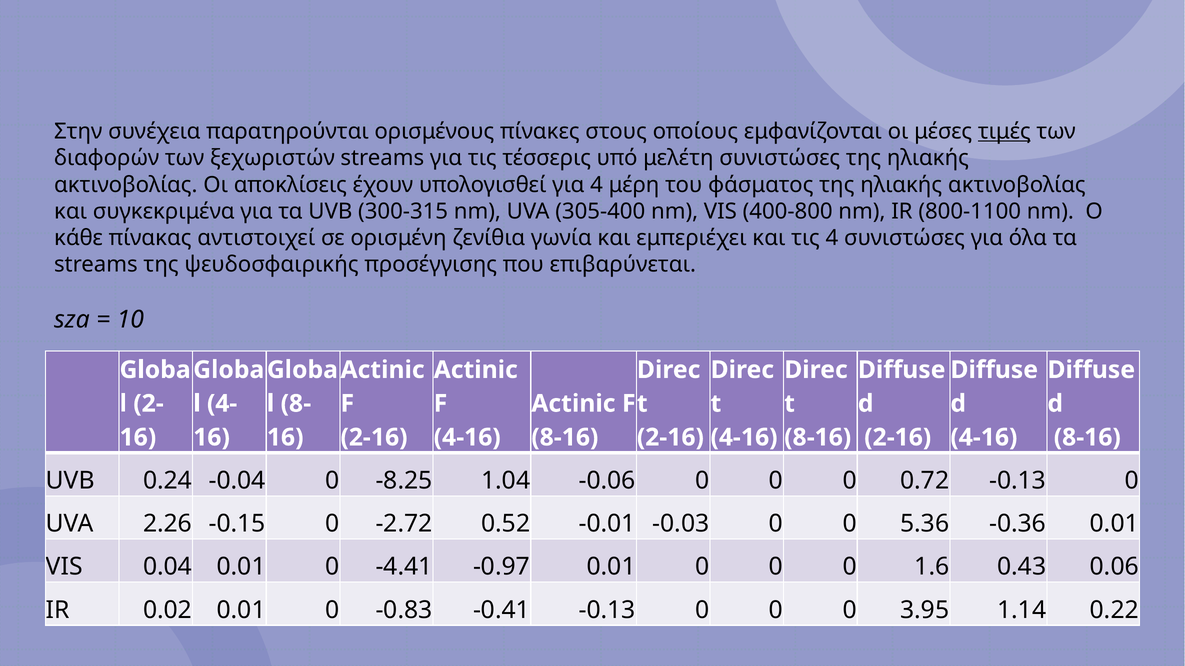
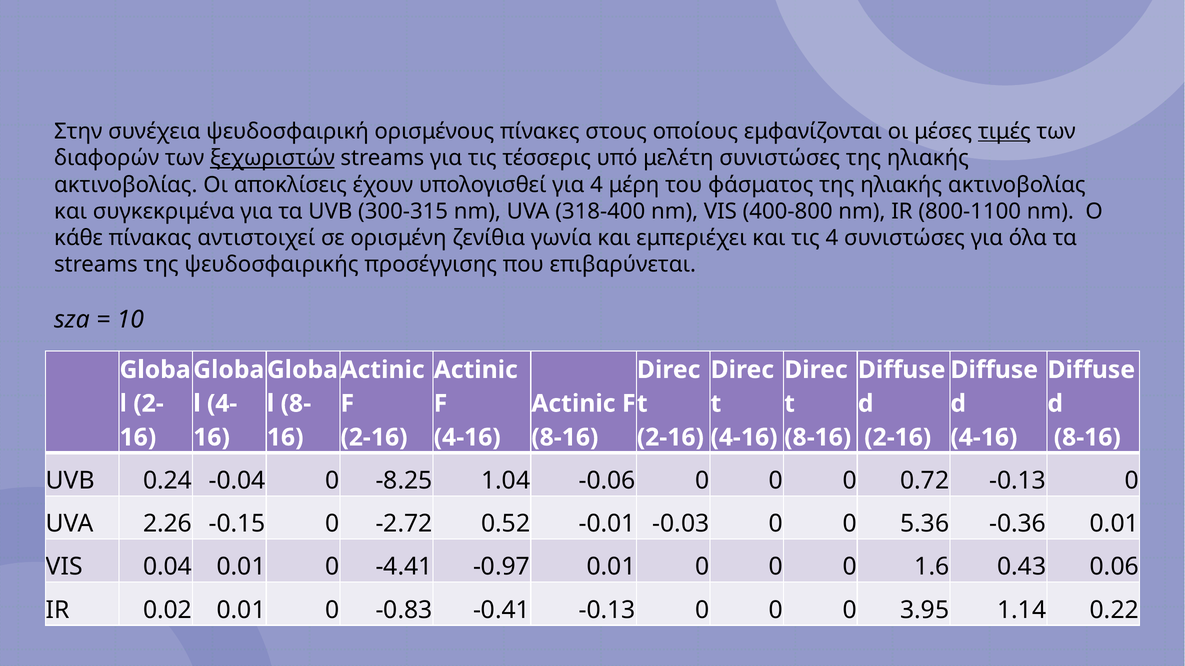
παρατηρούνται: παρατηρούνται -> ψευδοσφαιρική
ξεχωριστών underline: none -> present
305-400: 305-400 -> 318-400
